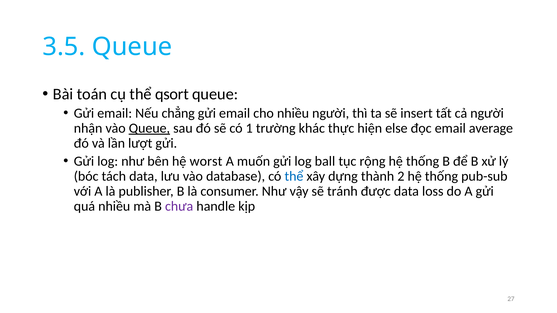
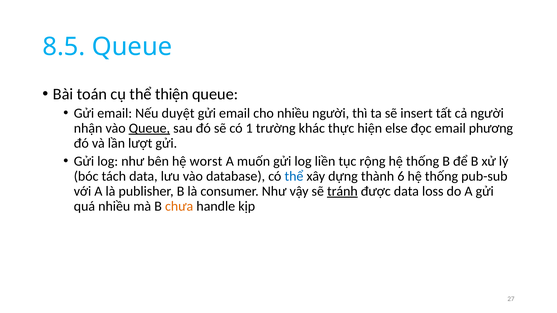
3.5: 3.5 -> 8.5
qsort: qsort -> thiện
chẳng: chẳng -> duyệt
average: average -> phương
ball: ball -> liền
2: 2 -> 6
tránh underline: none -> present
chưa colour: purple -> orange
